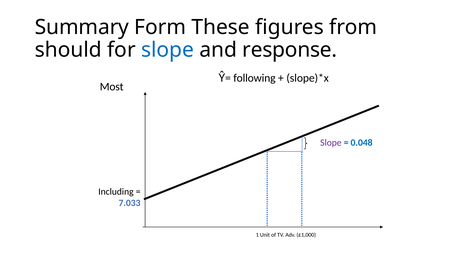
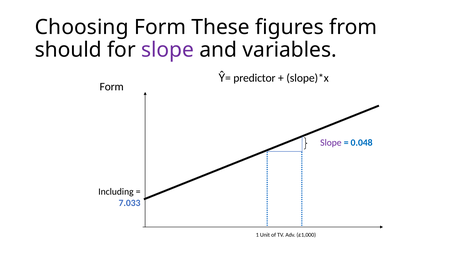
Summary: Summary -> Choosing
slope at (168, 50) colour: blue -> purple
response: response -> variables
following: following -> predictor
Most at (112, 87): Most -> Form
